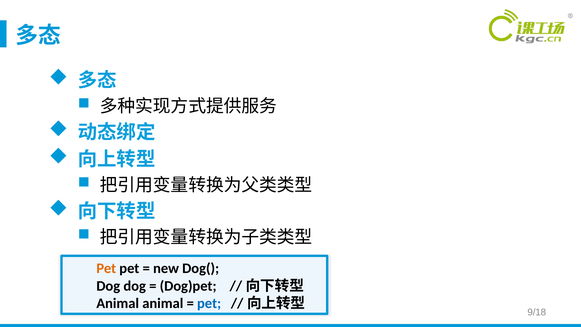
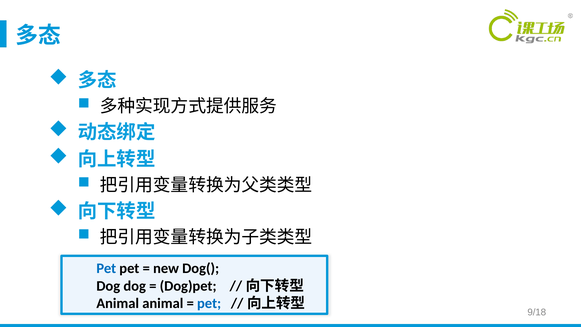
Pet at (106, 268) colour: orange -> blue
